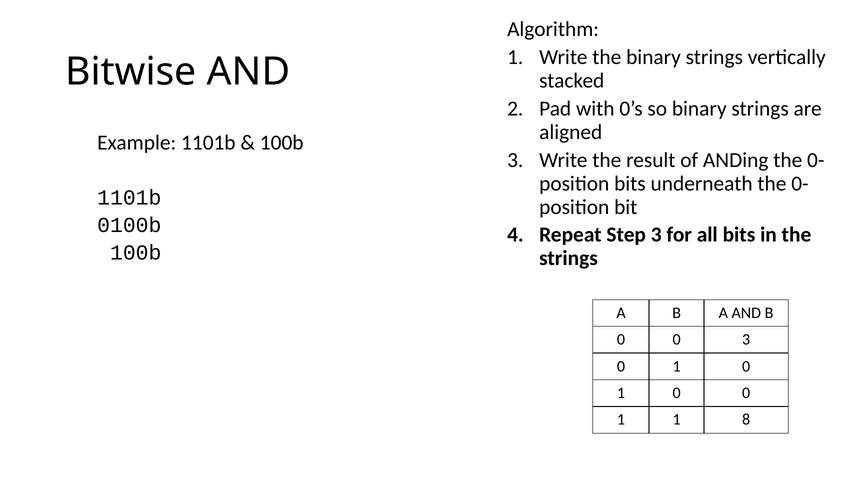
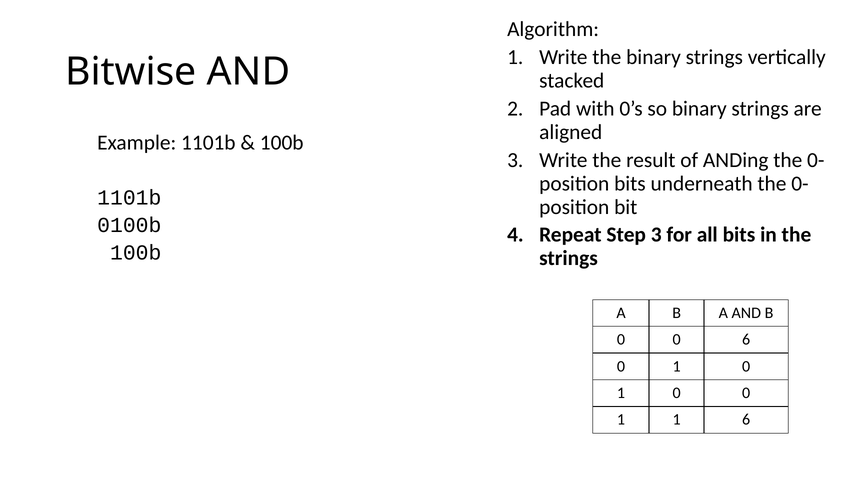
0 3: 3 -> 6
1 8: 8 -> 6
